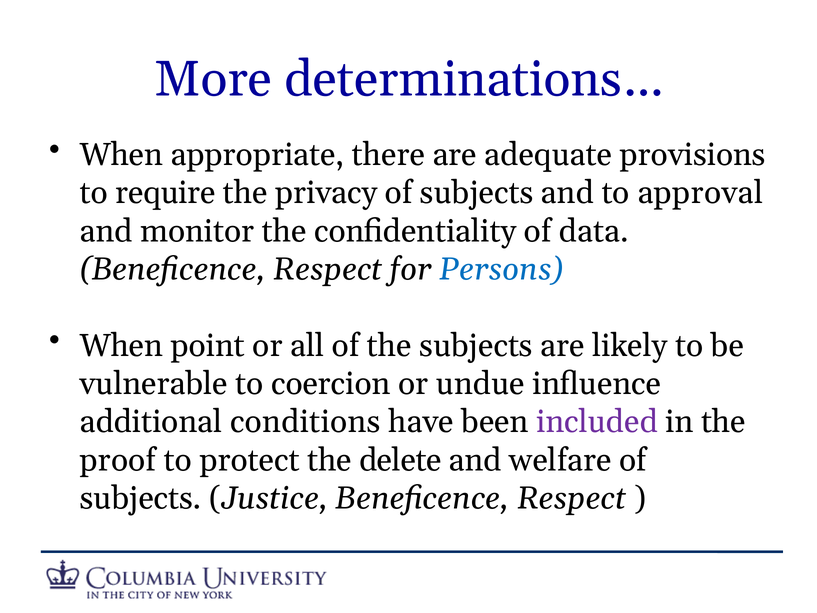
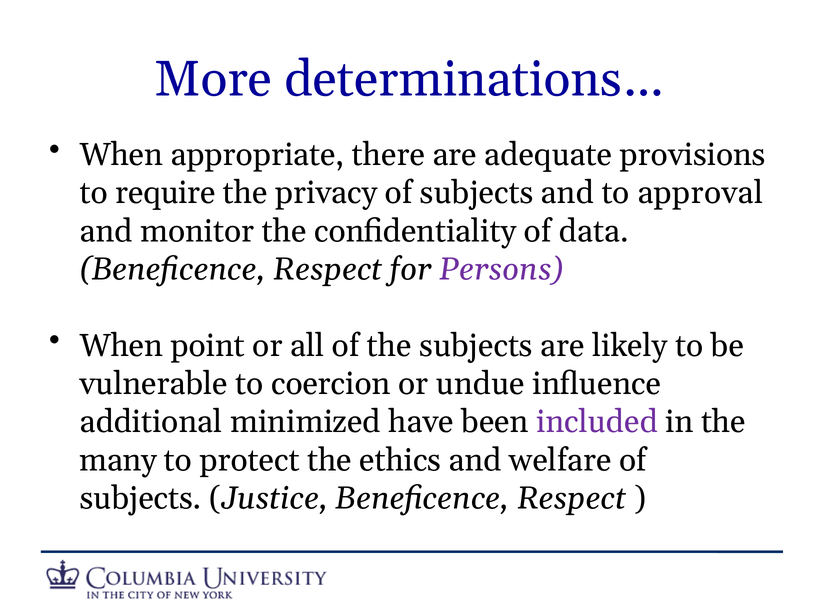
Persons colour: blue -> purple
conditions: conditions -> minimized
proof: proof -> many
delete: delete -> ethics
